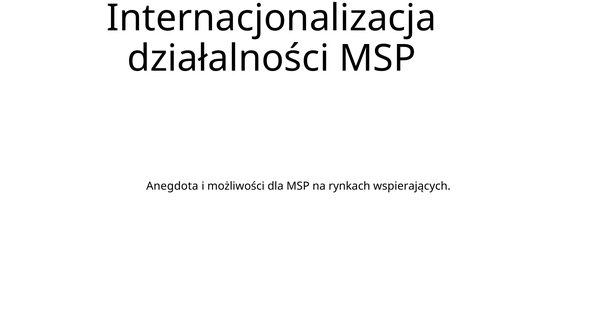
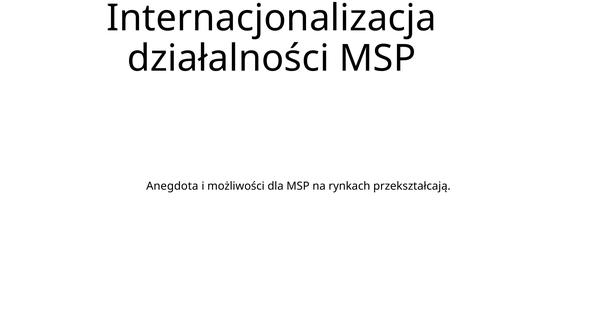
wspierających: wspierających -> przekształcają
